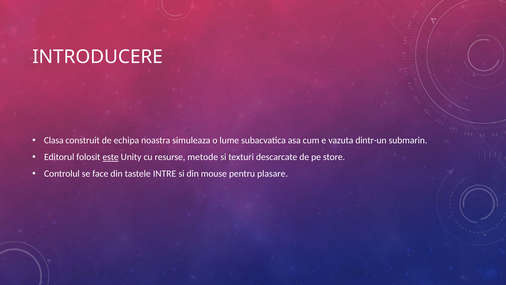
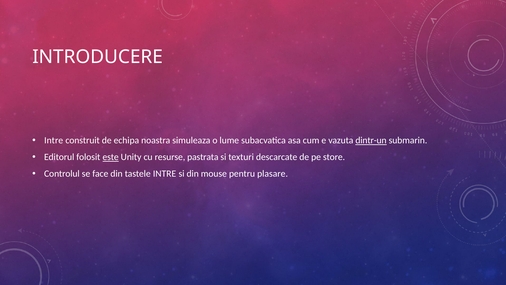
Clasa at (54, 140): Clasa -> Intre
dintr-un underline: none -> present
metode: metode -> pastrata
